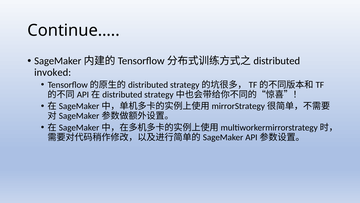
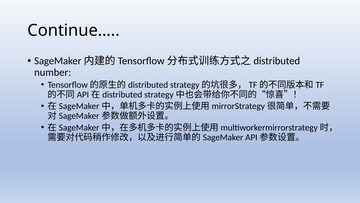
invoked: invoked -> number
